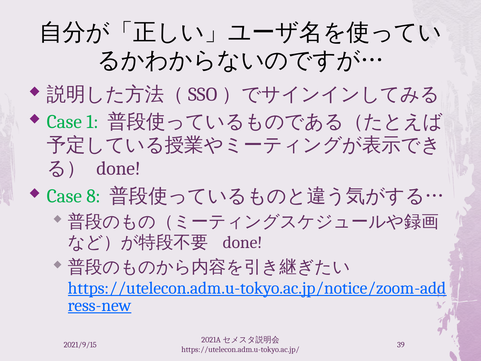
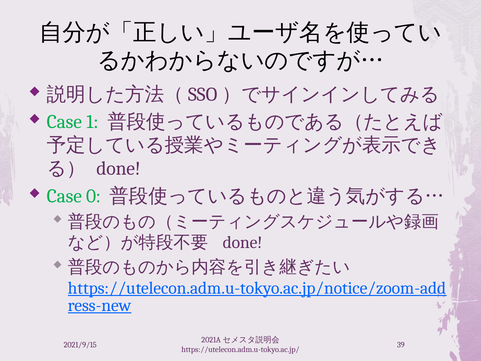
8: 8 -> 0
